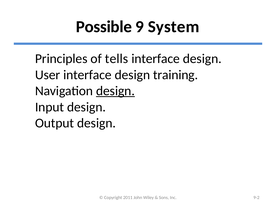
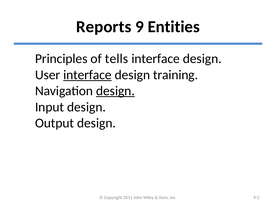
Possible: Possible -> Reports
System: System -> Entities
interface at (87, 75) underline: none -> present
